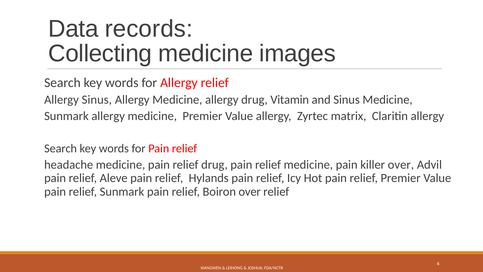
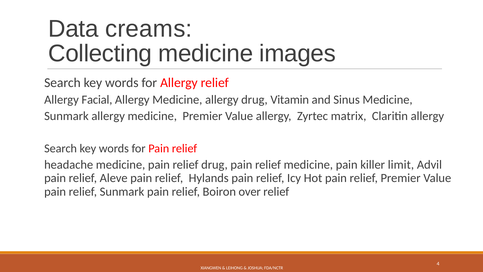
records: records -> creams
Allergy Sinus: Sinus -> Facial
killer over: over -> limit
